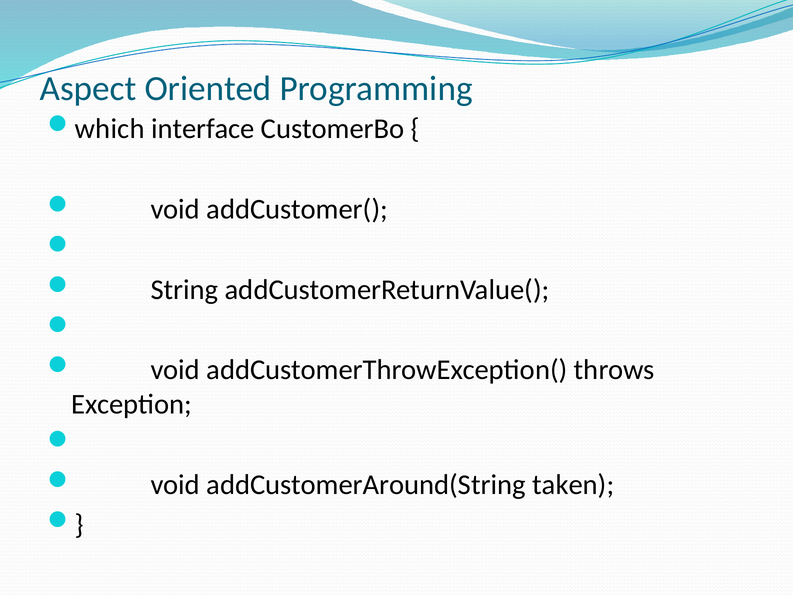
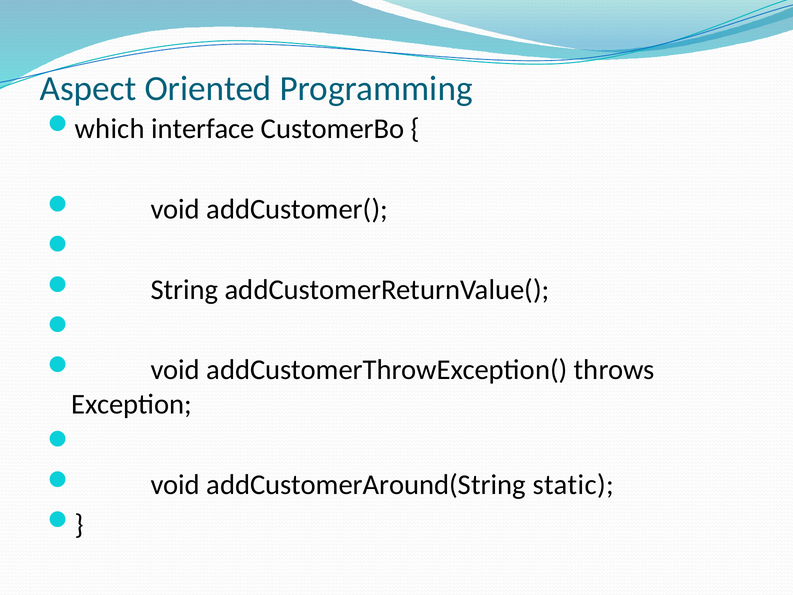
taken: taken -> static
